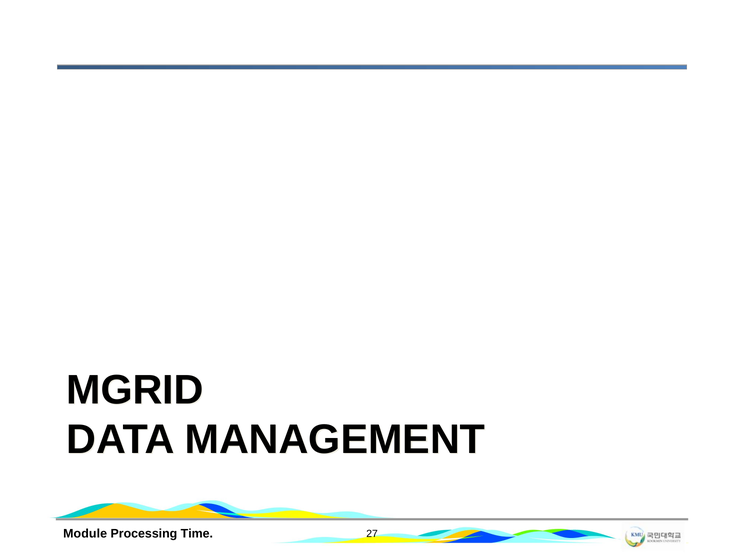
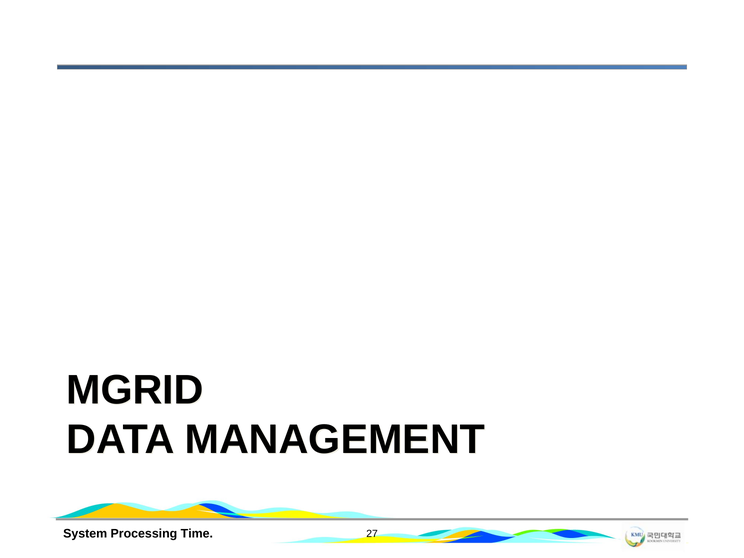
Module: Module -> System
